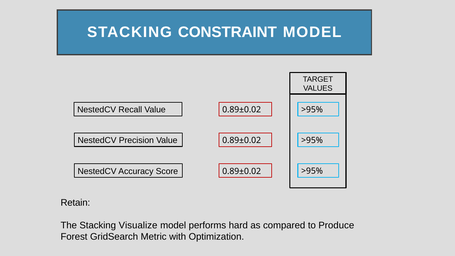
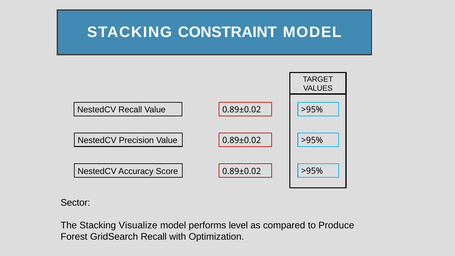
Retain: Retain -> Sector
hard: hard -> level
GridSearch Metric: Metric -> Recall
